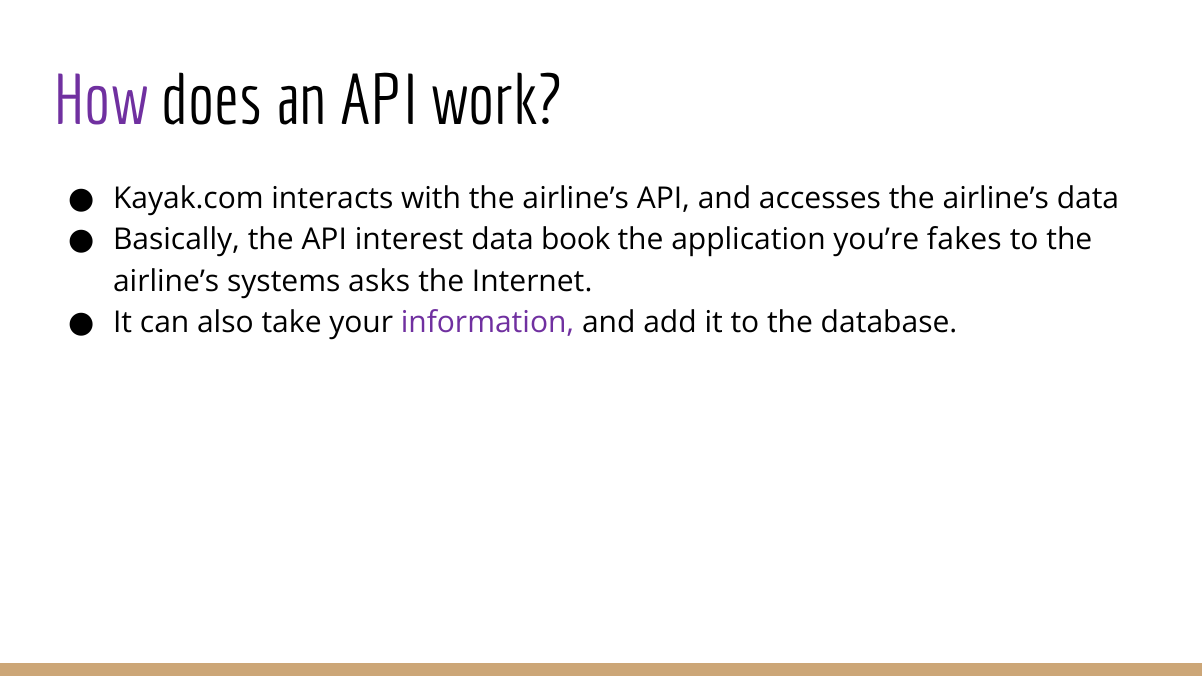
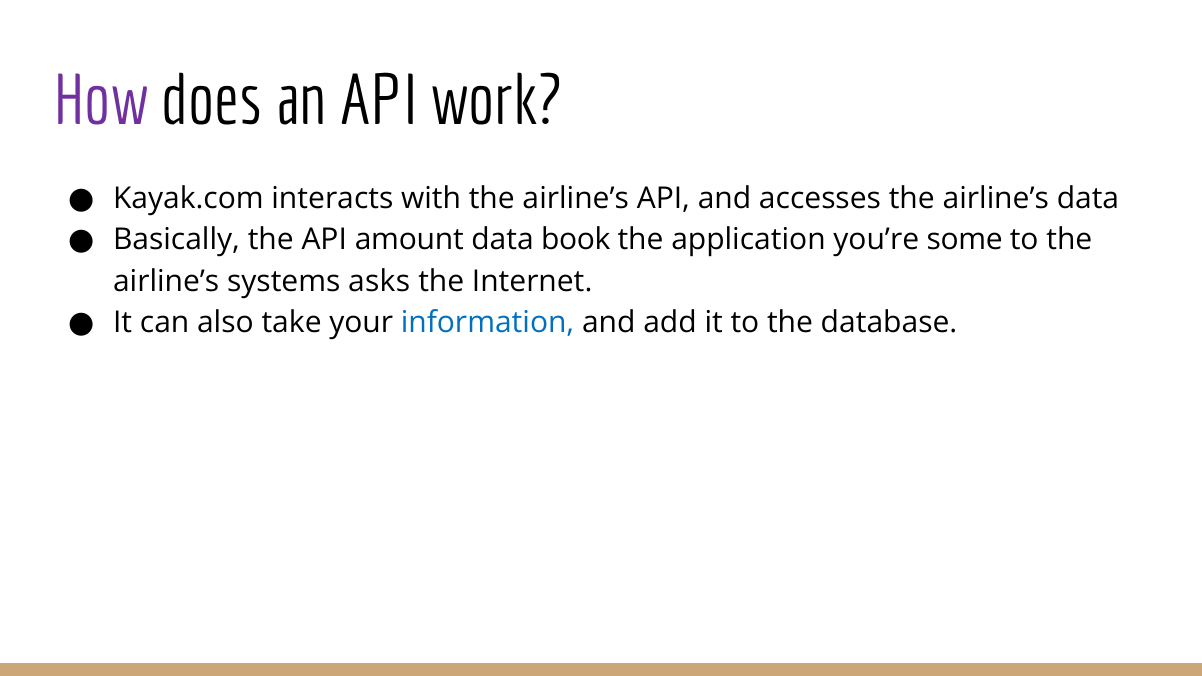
interest: interest -> amount
fakes: fakes -> some
information colour: purple -> blue
